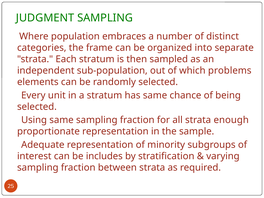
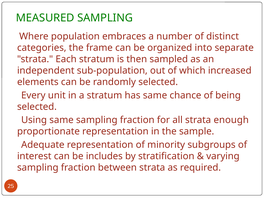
JUDGMENT: JUDGMENT -> MEASURED
problems: problems -> increased
